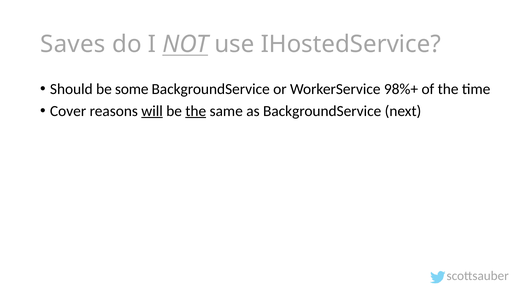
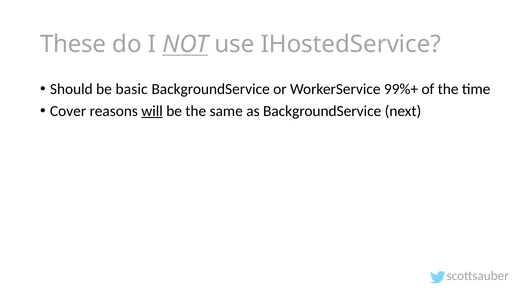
Saves: Saves -> These
some: some -> basic
98%+: 98%+ -> 99%+
the at (196, 111) underline: present -> none
